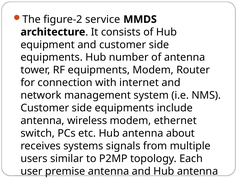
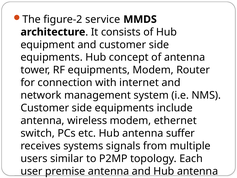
number: number -> concept
about: about -> suffer
